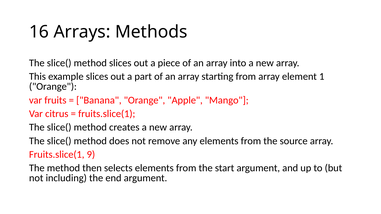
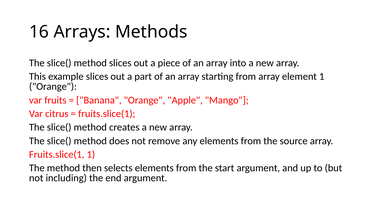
Fruits.slice(1 9: 9 -> 1
